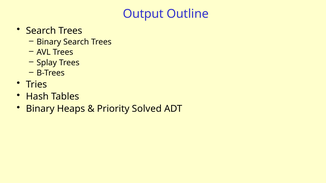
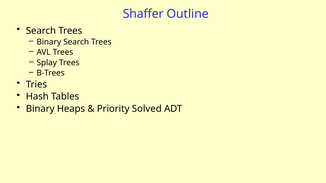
Output: Output -> Shaffer
